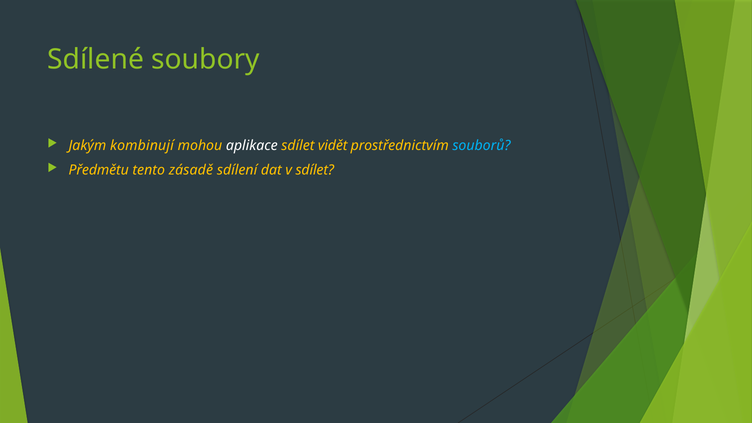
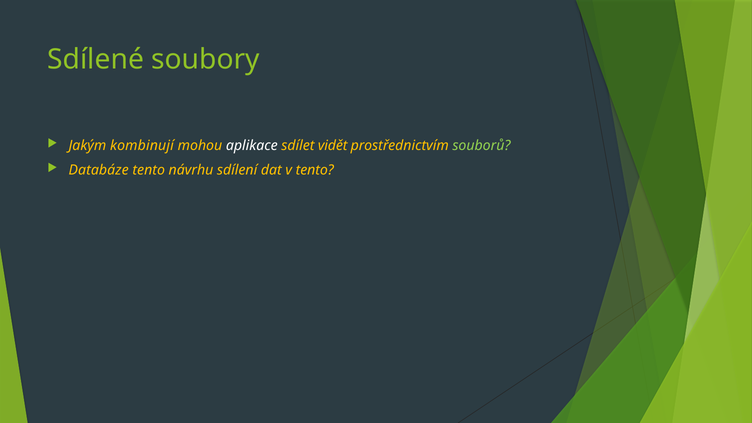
souborů colour: light blue -> light green
Předmětu: Předmětu -> Databáze
zásadě: zásadě -> návrhu
v sdílet: sdílet -> tento
